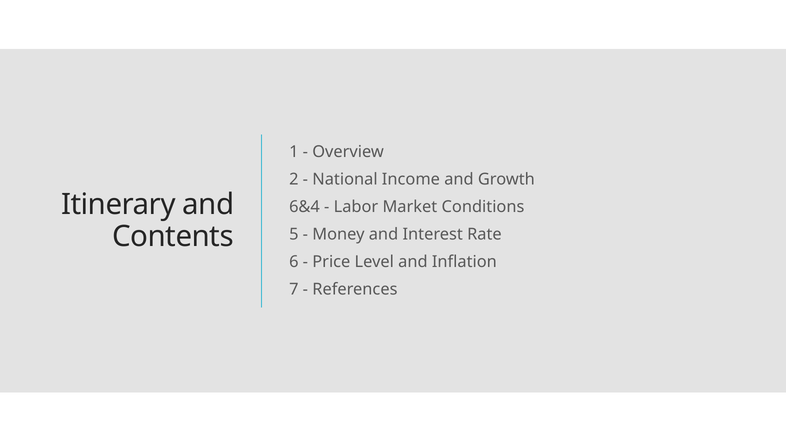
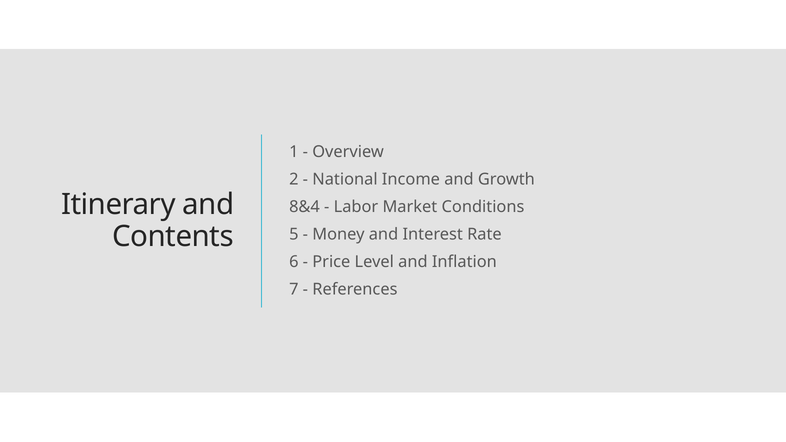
6&4: 6&4 -> 8&4
